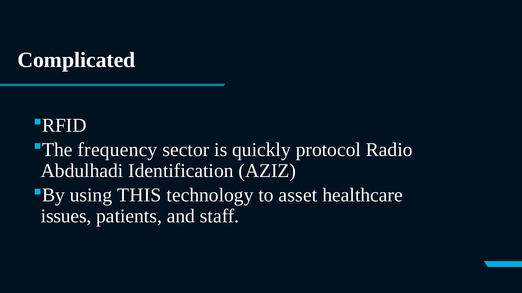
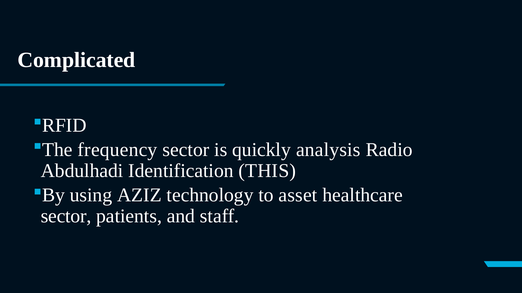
protocol: protocol -> analysis
AZIZ: AZIZ -> THIS
THIS: THIS -> AZIZ
issues at (66, 217): issues -> sector
